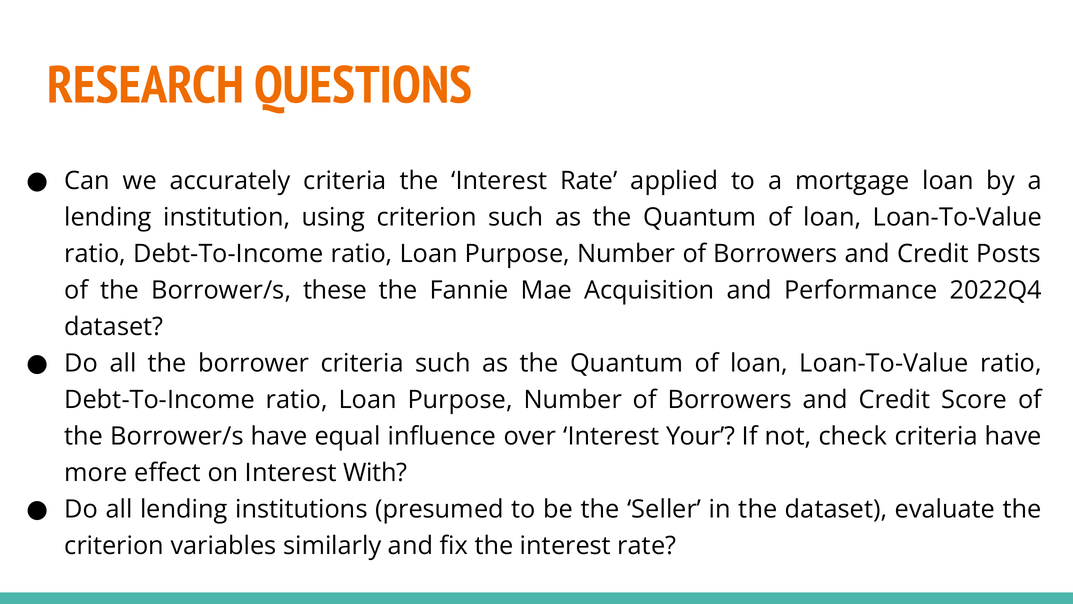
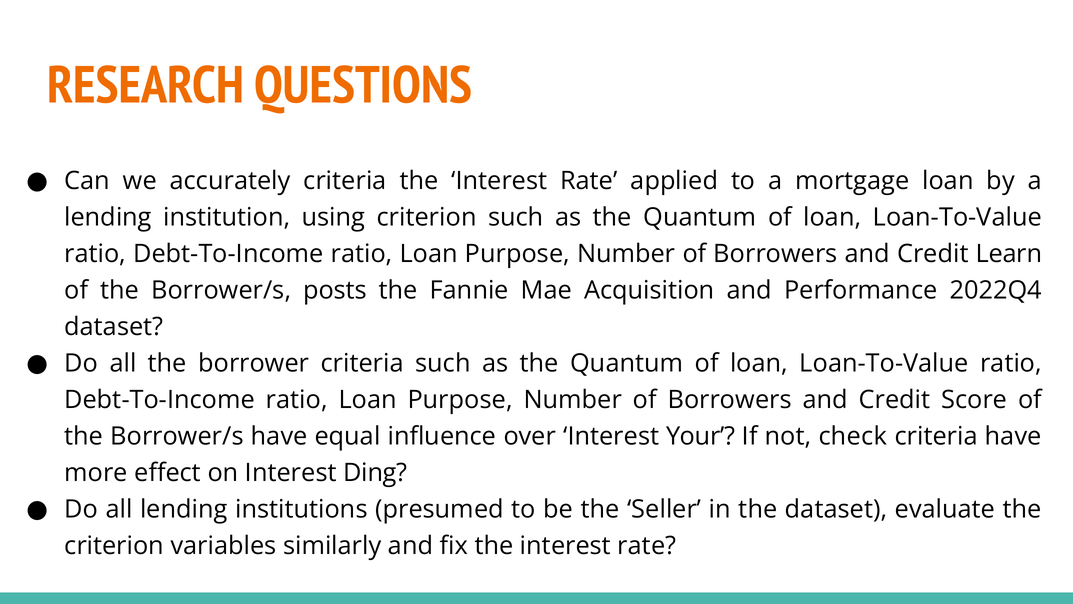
Posts: Posts -> Learn
these: these -> posts
With: With -> Ding
